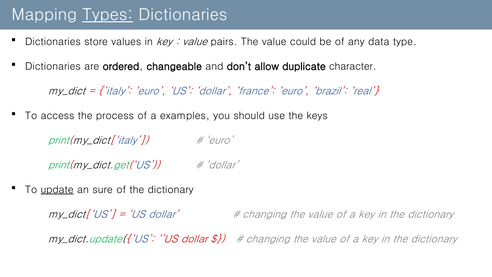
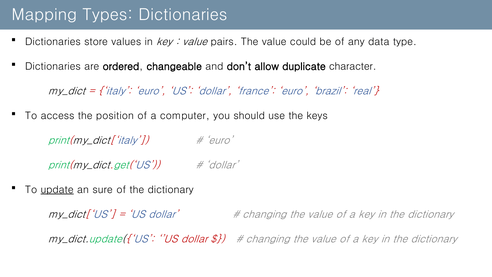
Types underline: present -> none
process: process -> position
examples: examples -> computer
